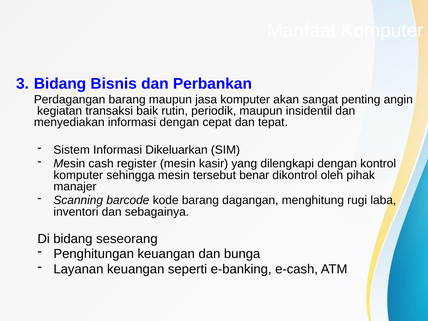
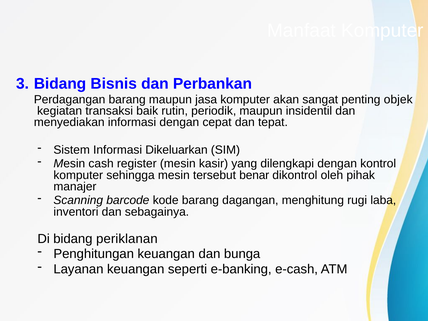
angin: angin -> objek
seseorang: seseorang -> periklanan
